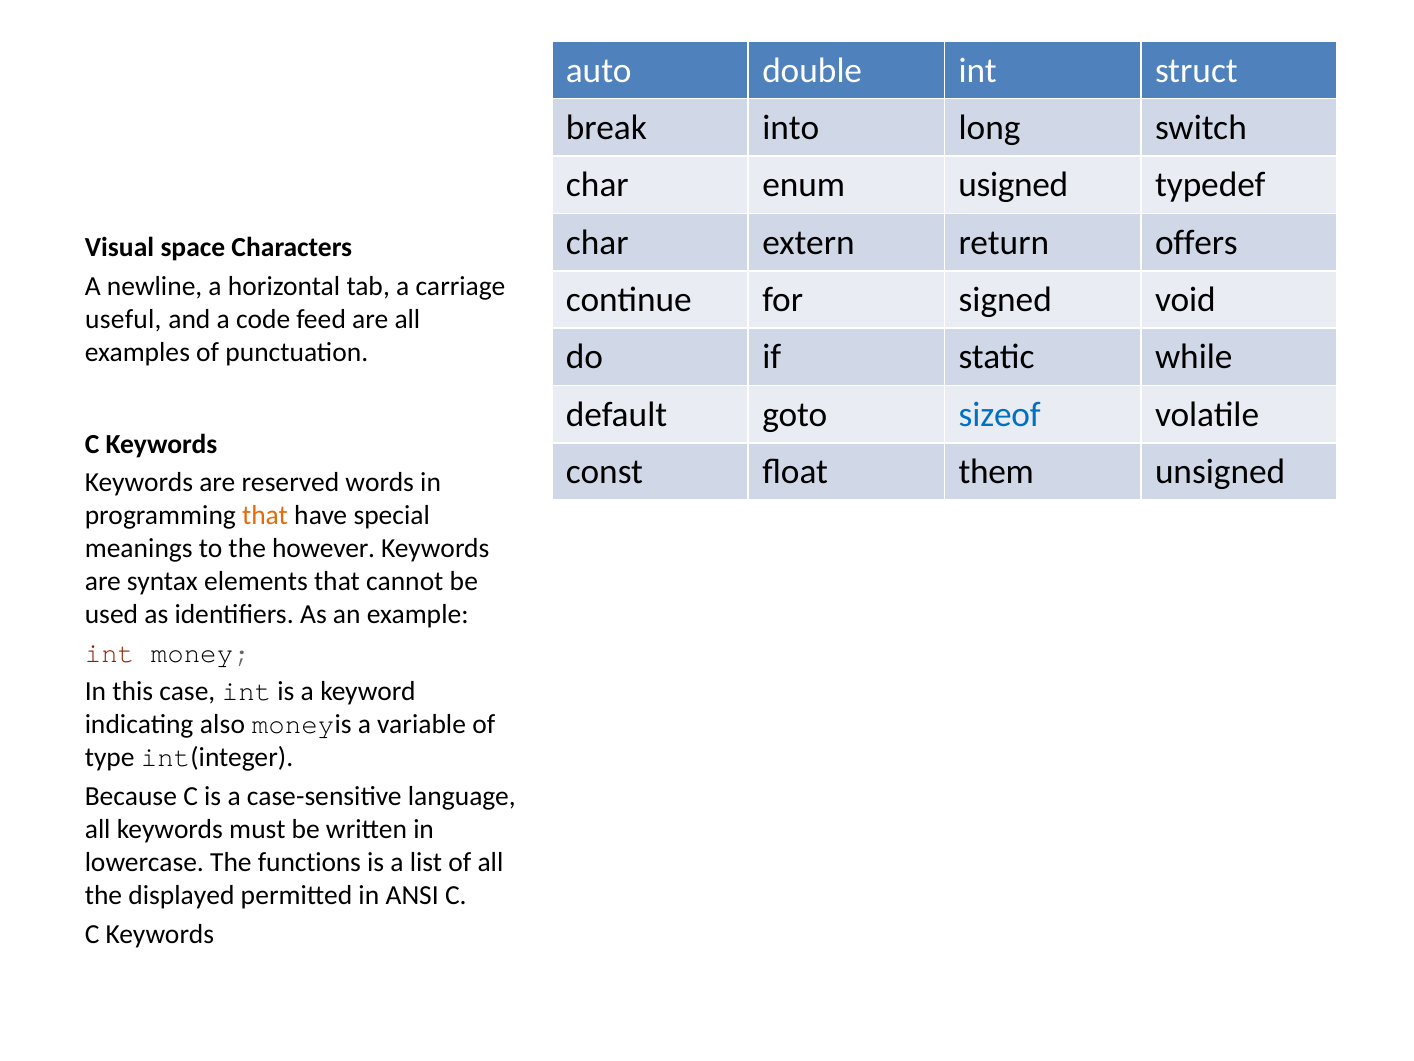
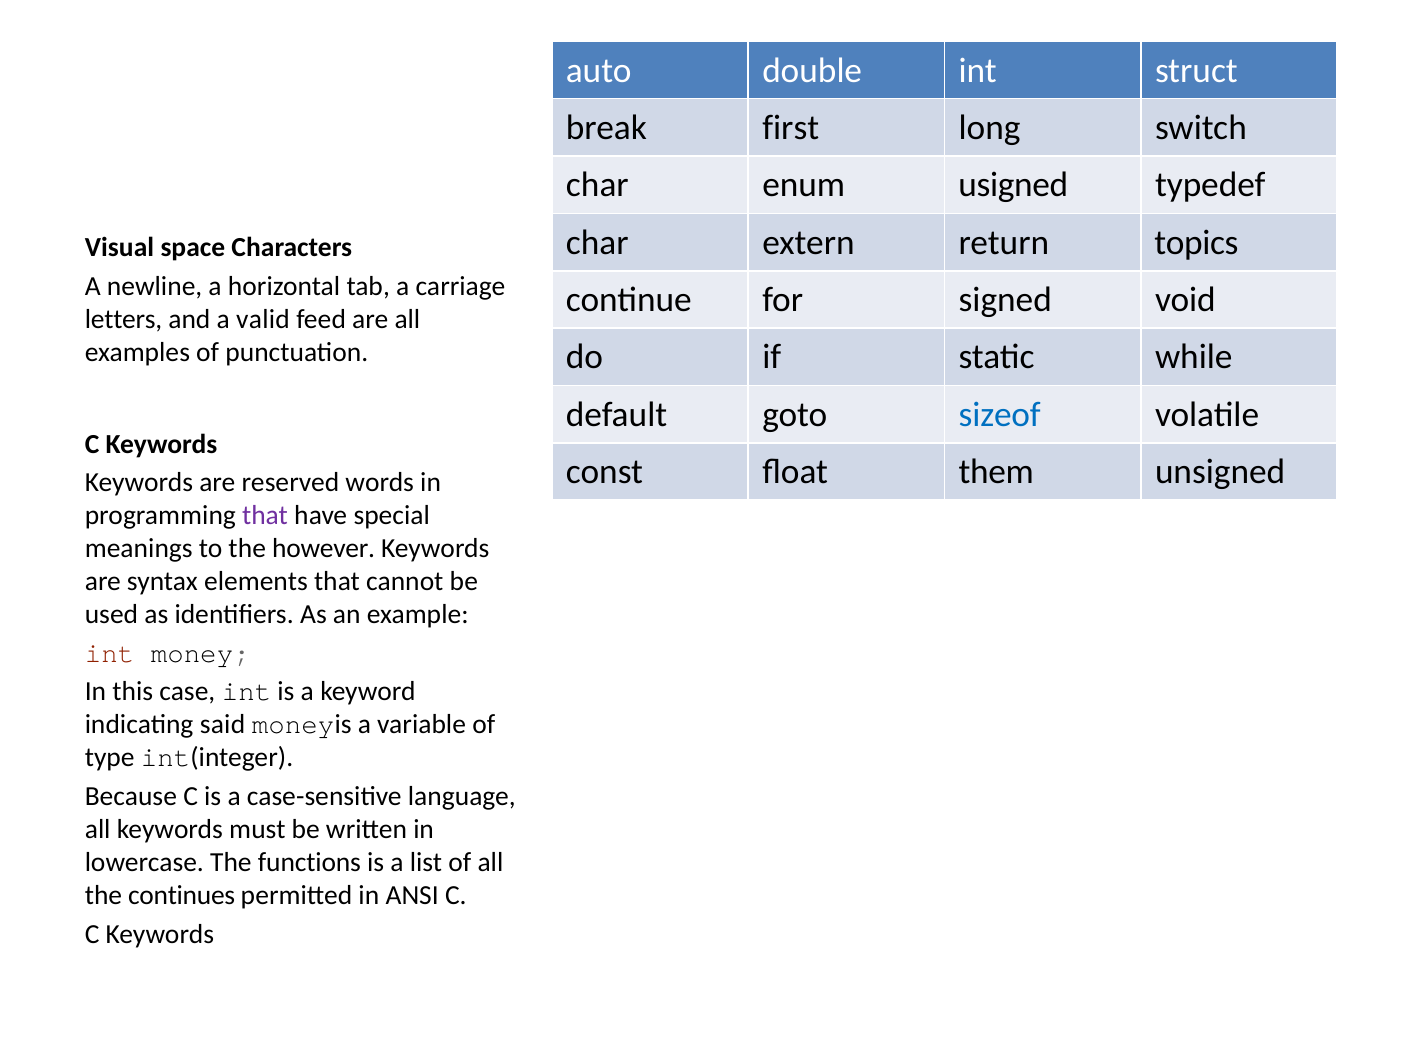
into: into -> first
offers: offers -> topics
useful: useful -> letters
code: code -> valid
that at (265, 515) colour: orange -> purple
also: also -> said
displayed: displayed -> continues
